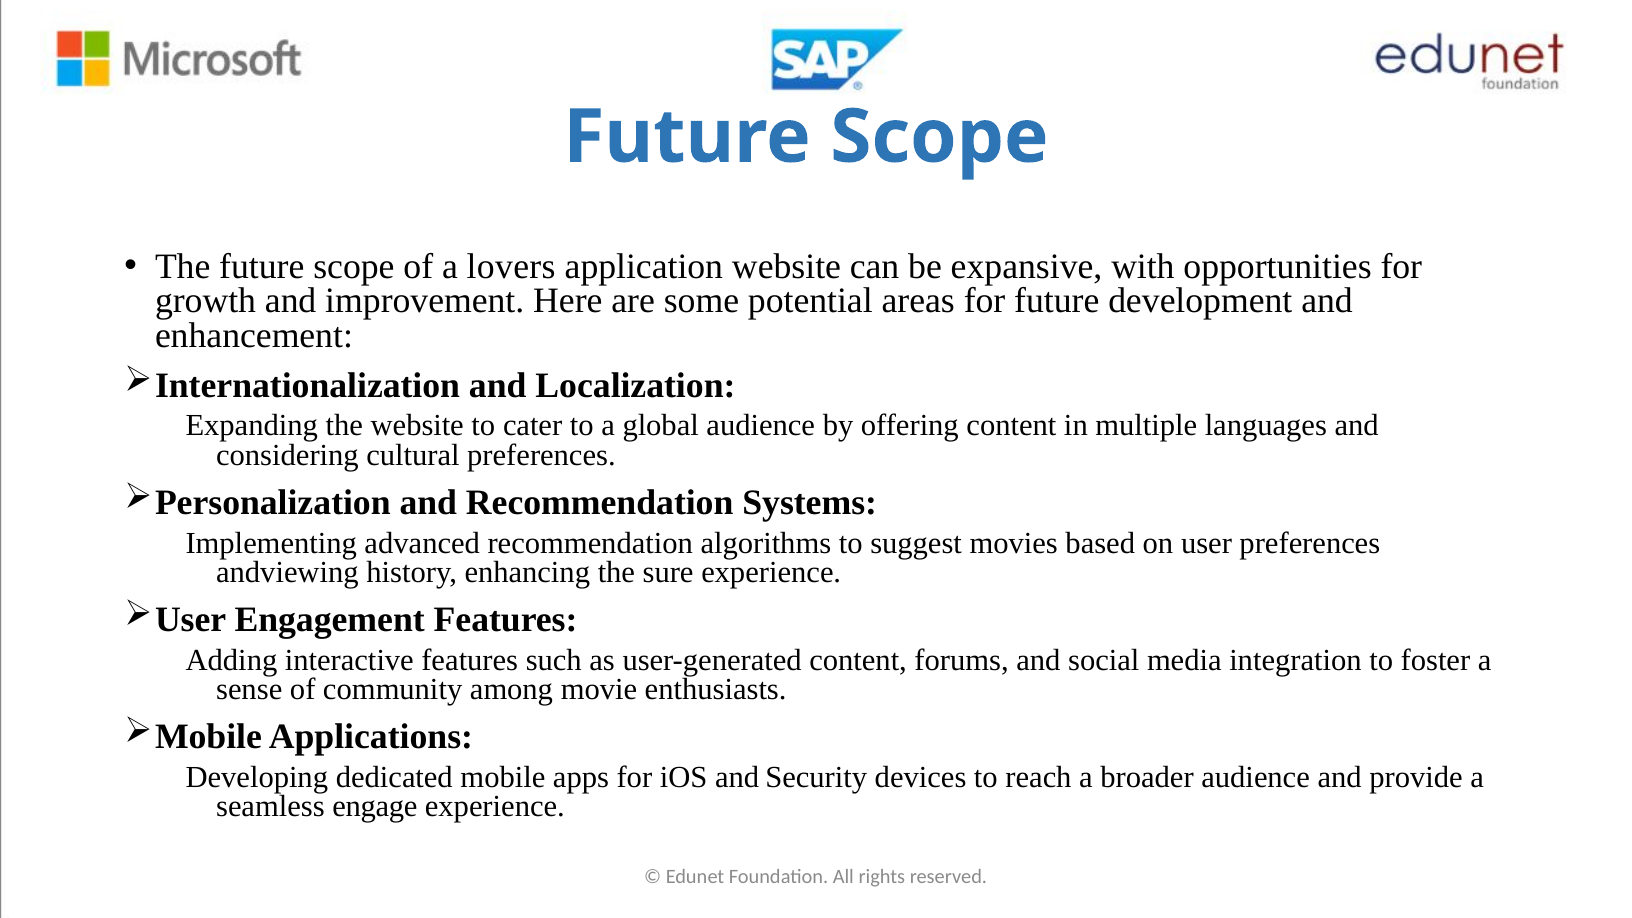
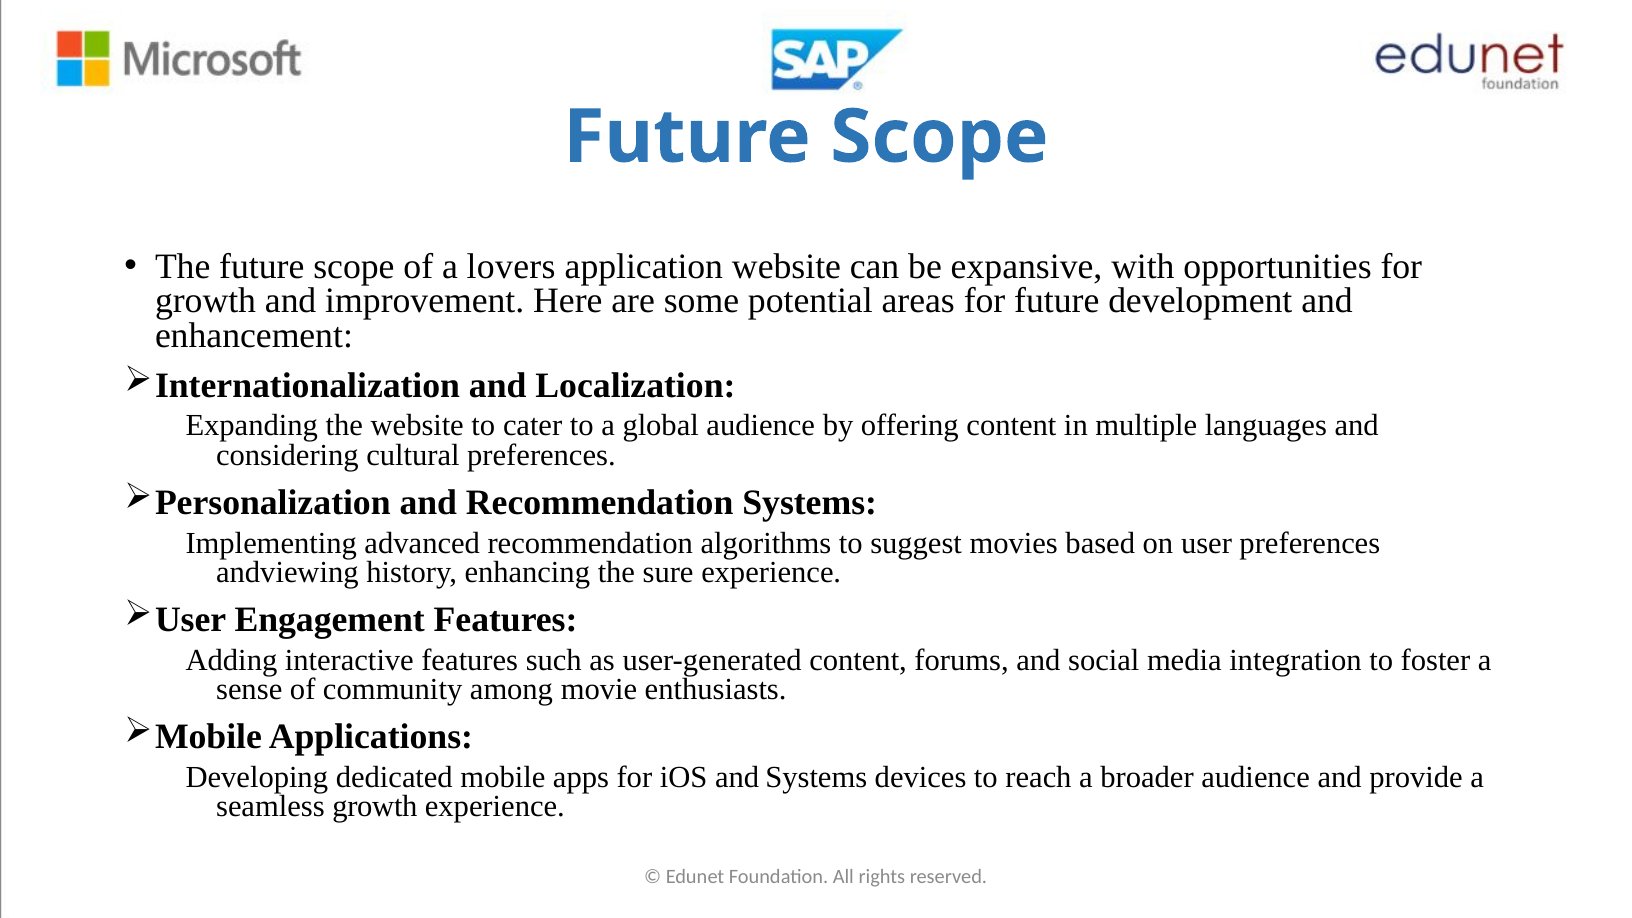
and Security: Security -> Systems
seamless engage: engage -> growth
